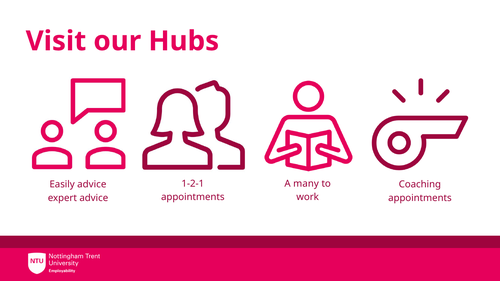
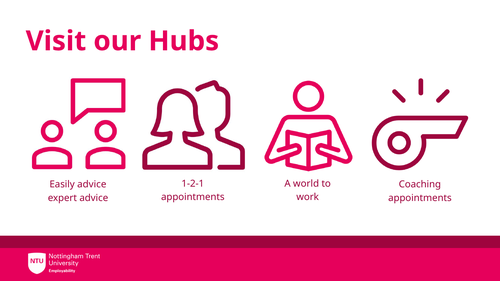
many: many -> world
